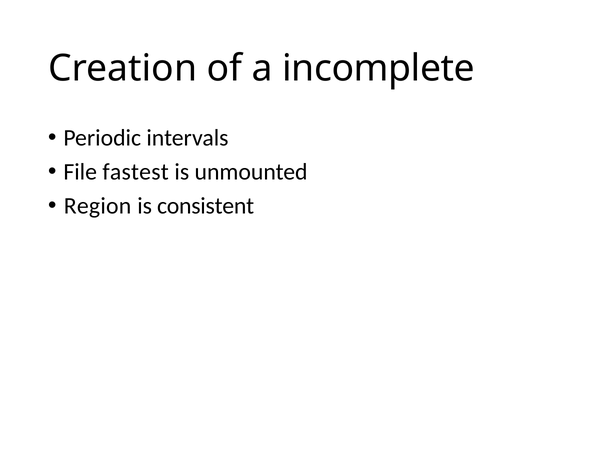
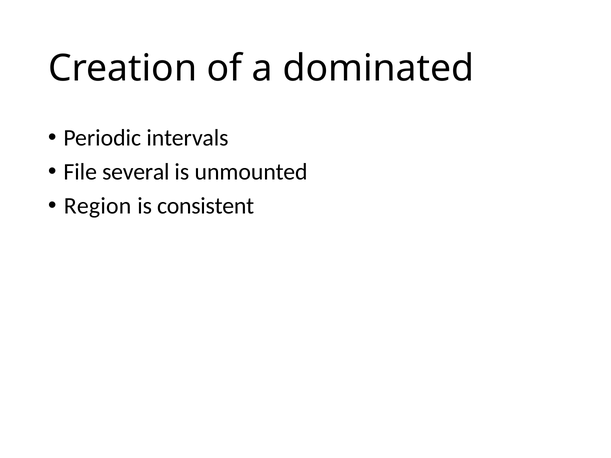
incomplete: incomplete -> dominated
fastest: fastest -> several
